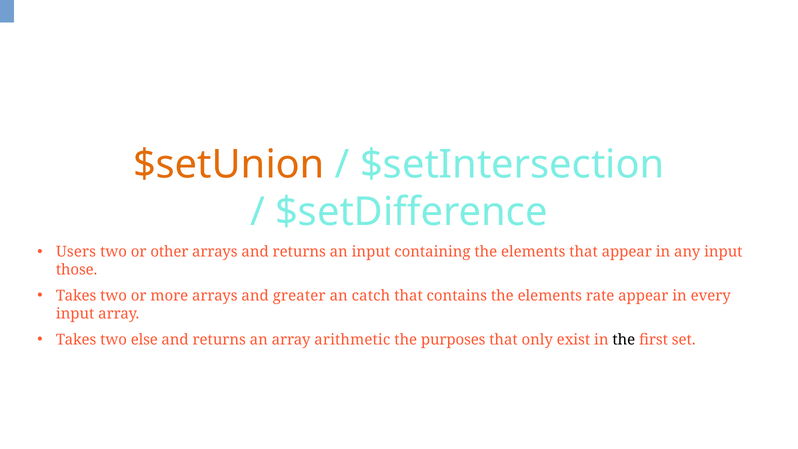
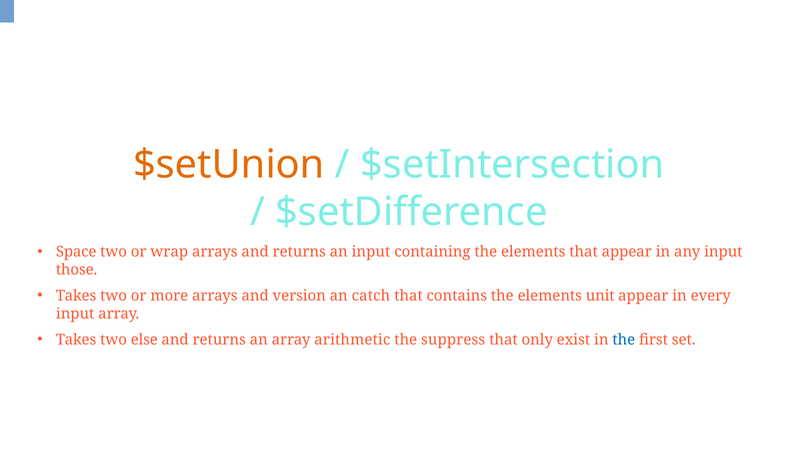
Users: Users -> Space
other: other -> wrap
greater: greater -> version
rate: rate -> unit
purposes: purposes -> suppress
the at (624, 340) colour: black -> blue
